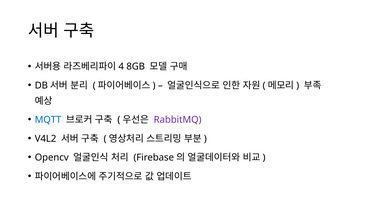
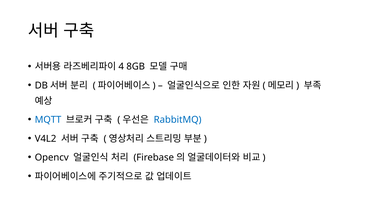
RabbitMQ colour: purple -> blue
